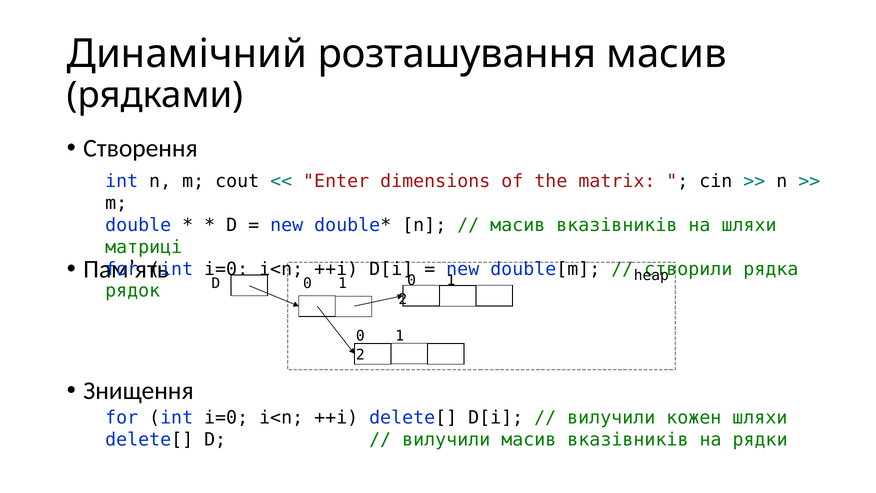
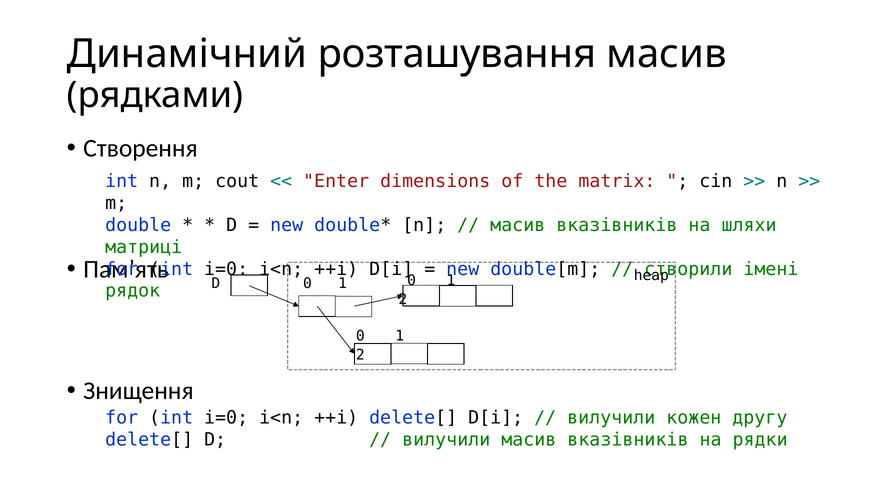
рядка: рядка -> імені
кожен шляхи: шляхи -> другу
